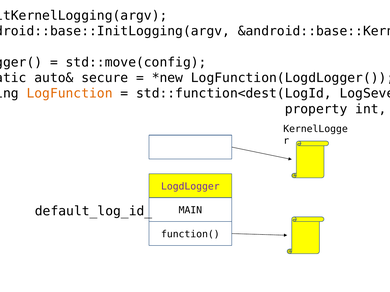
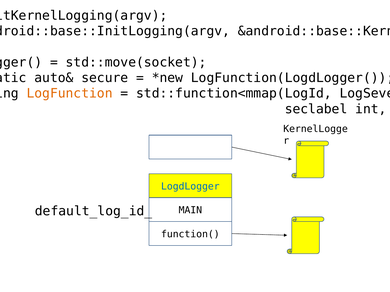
std::move(config: std::move(config -> std::move(socket
std::function<dest(LogId: std::function<dest(LogId -> std::function<mmap(LogId
property: property -> seclabel
LogdLogger colour: purple -> blue
